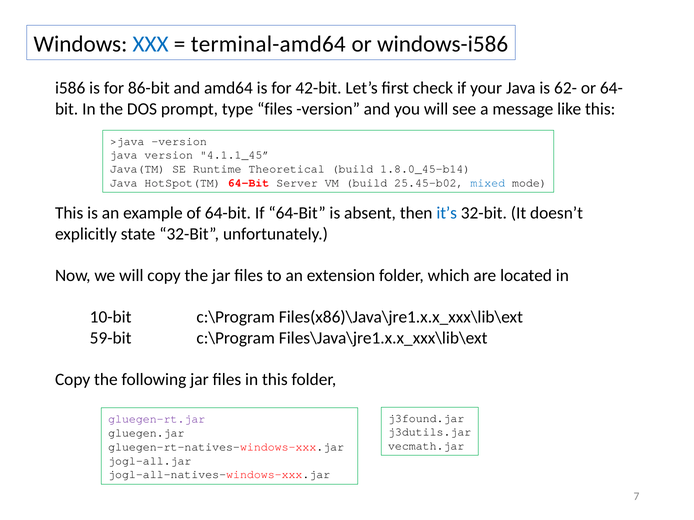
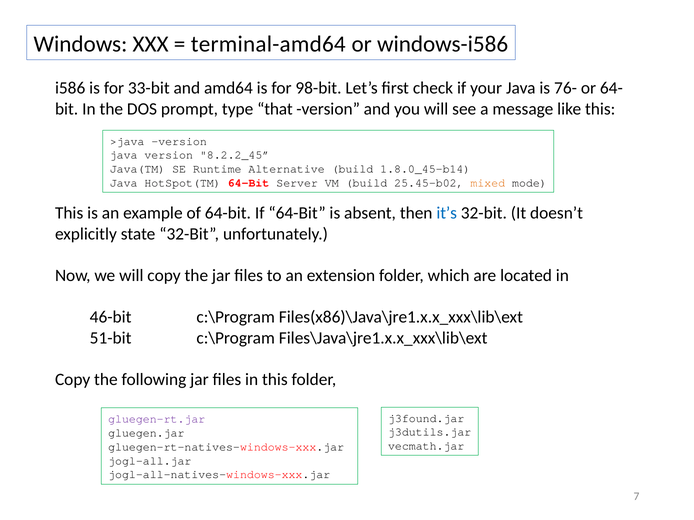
XXX colour: blue -> black
86-bit: 86-bit -> 33-bit
42-bit: 42-bit -> 98-bit
62-: 62- -> 76-
type files: files -> that
4.1.1_45: 4.1.1_45 -> 8.2.2_45
Theoretical: Theoretical -> Alternative
mixed colour: blue -> orange
10-bit: 10-bit -> 46-bit
59-bit: 59-bit -> 51-bit
